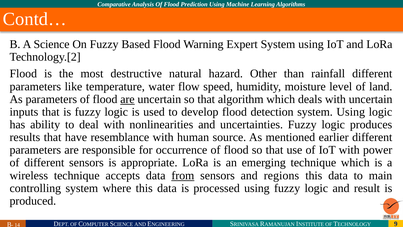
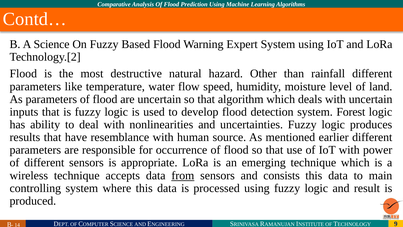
are at (127, 99) underline: present -> none
detection system Using: Using -> Forest
regions: regions -> consists
